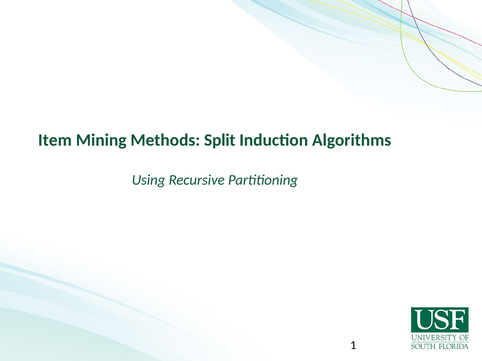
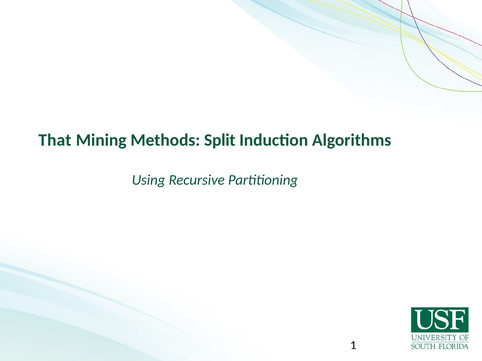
Item: Item -> That
